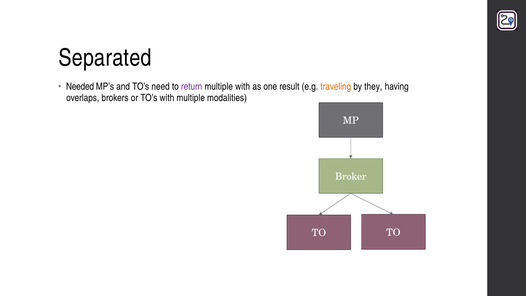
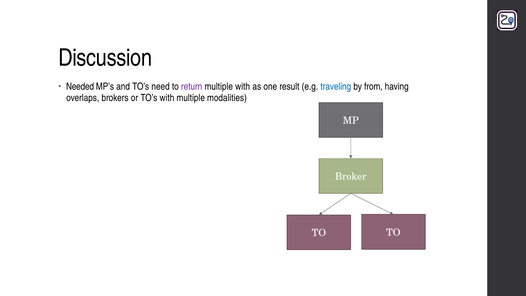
Separated: Separated -> Discussion
traveling colour: orange -> blue
they: they -> from
